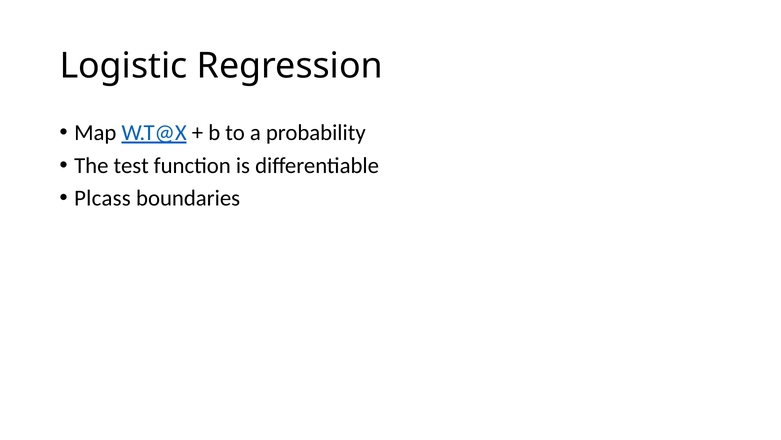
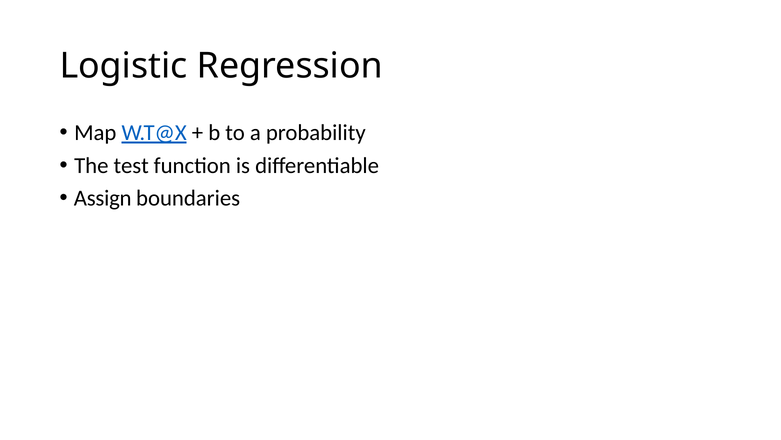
Plcass: Plcass -> Assign
